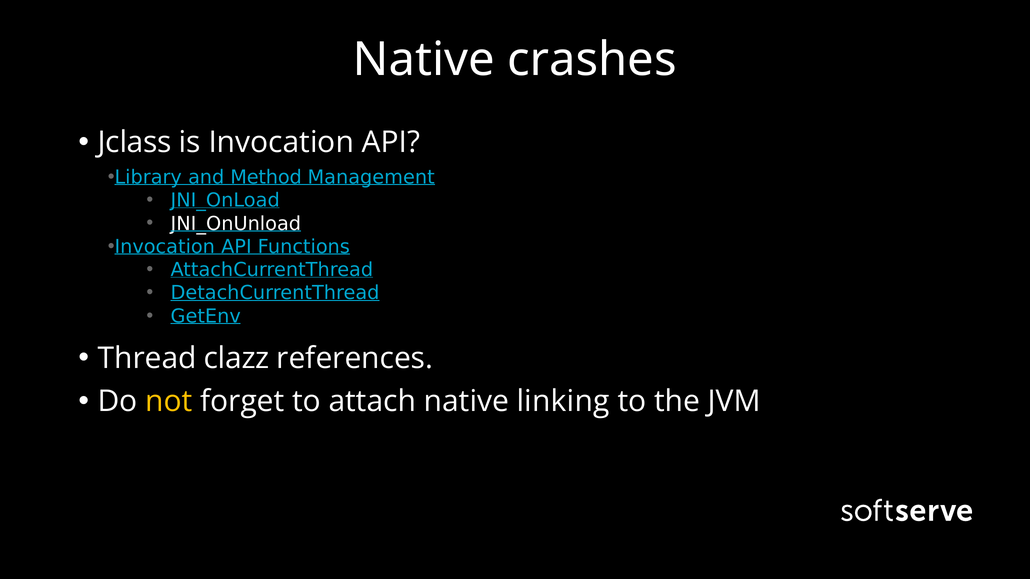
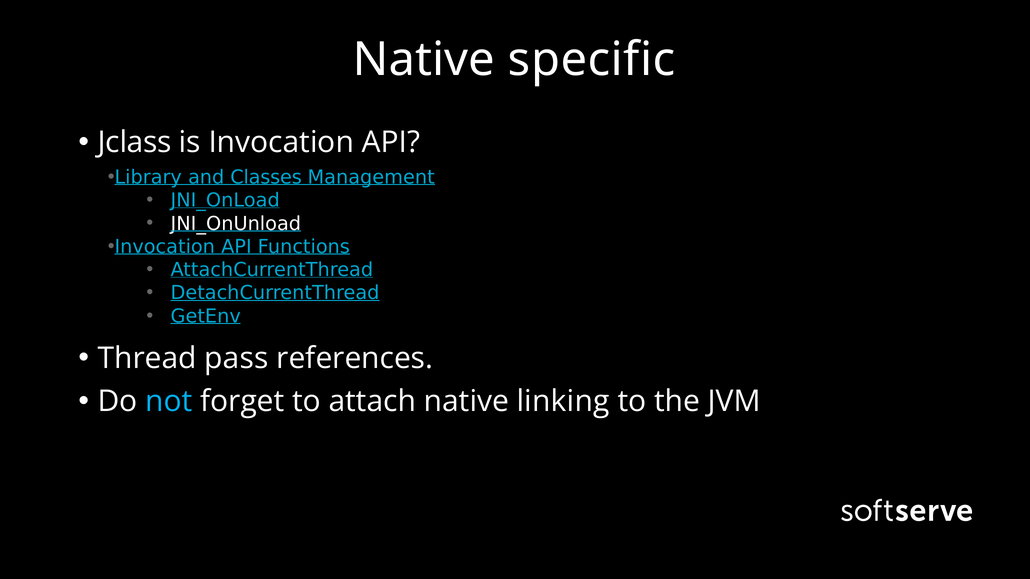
crashes: crashes -> specific
Method: Method -> Classes
clazz: clazz -> pass
not colour: yellow -> light blue
